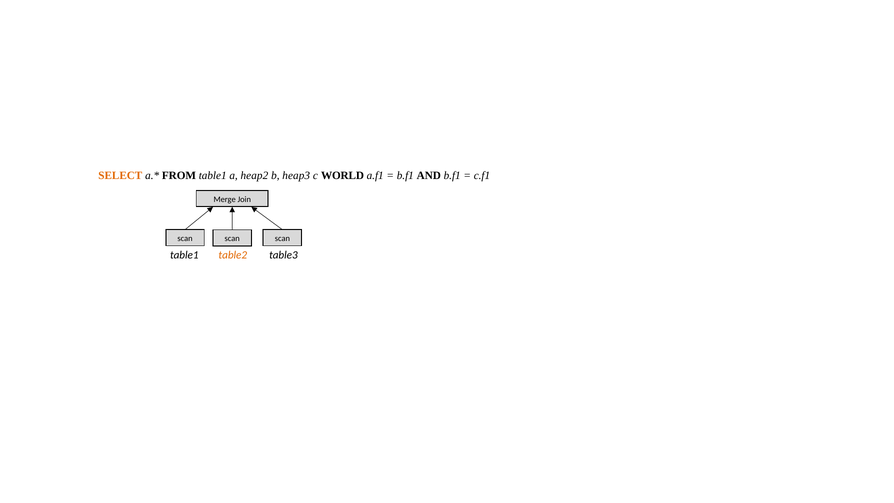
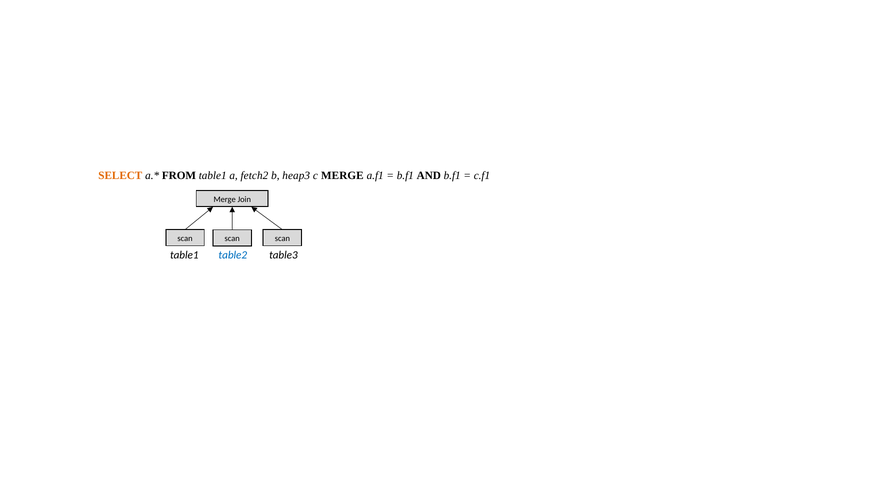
heap2: heap2 -> fetch2
c WORLD: WORLD -> MERGE
table2 colour: orange -> blue
